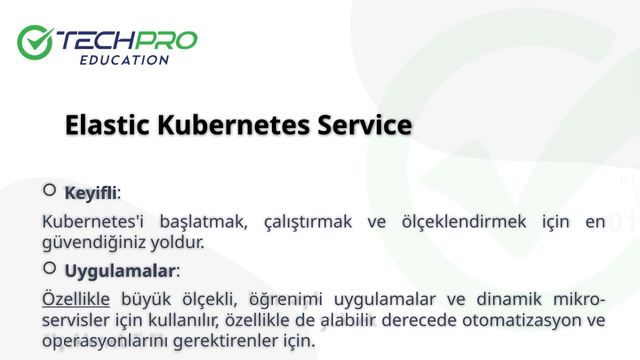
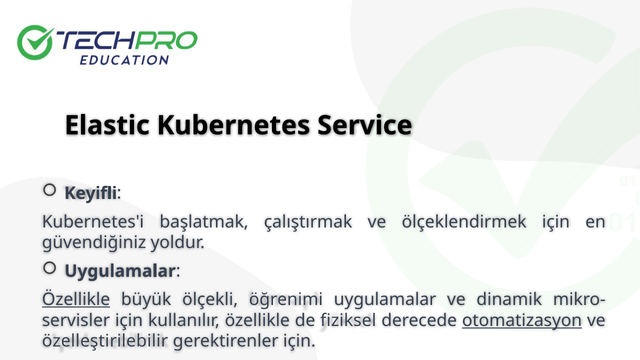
alabilir: alabilir -> fiziksel
otomatizasyon underline: none -> present
operasyonlarını: operasyonlarını -> özelleştirilebilir
